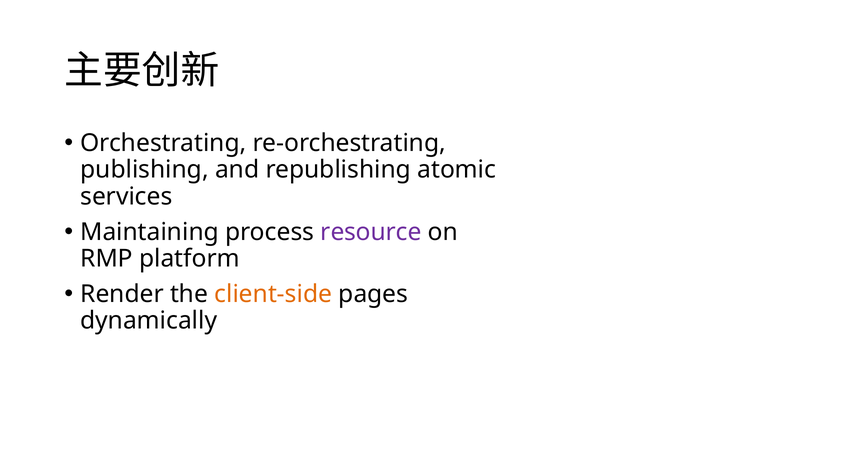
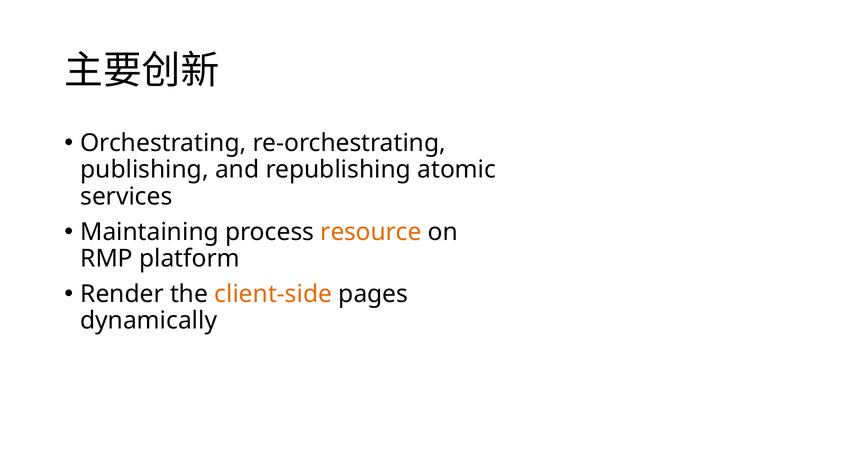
resource colour: purple -> orange
